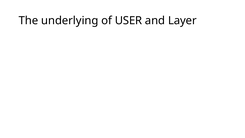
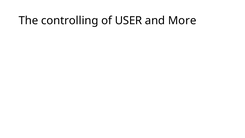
underlying: underlying -> controlling
Layer: Layer -> More
